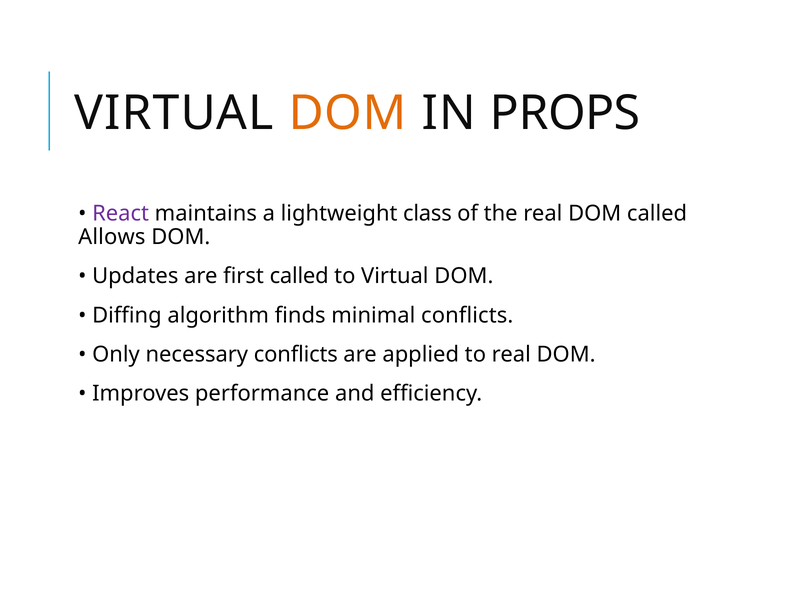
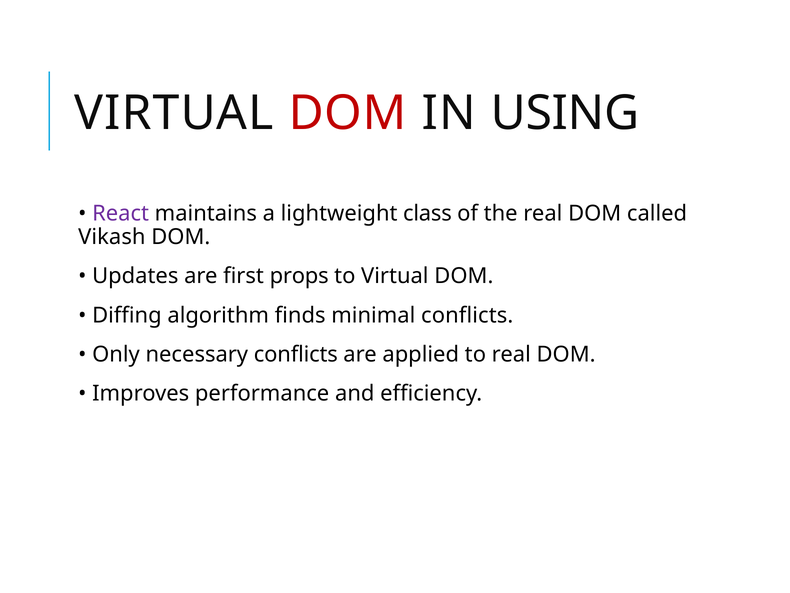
DOM at (348, 113) colour: orange -> red
PROPS: PROPS -> USING
Allows: Allows -> Vikash
first called: called -> props
